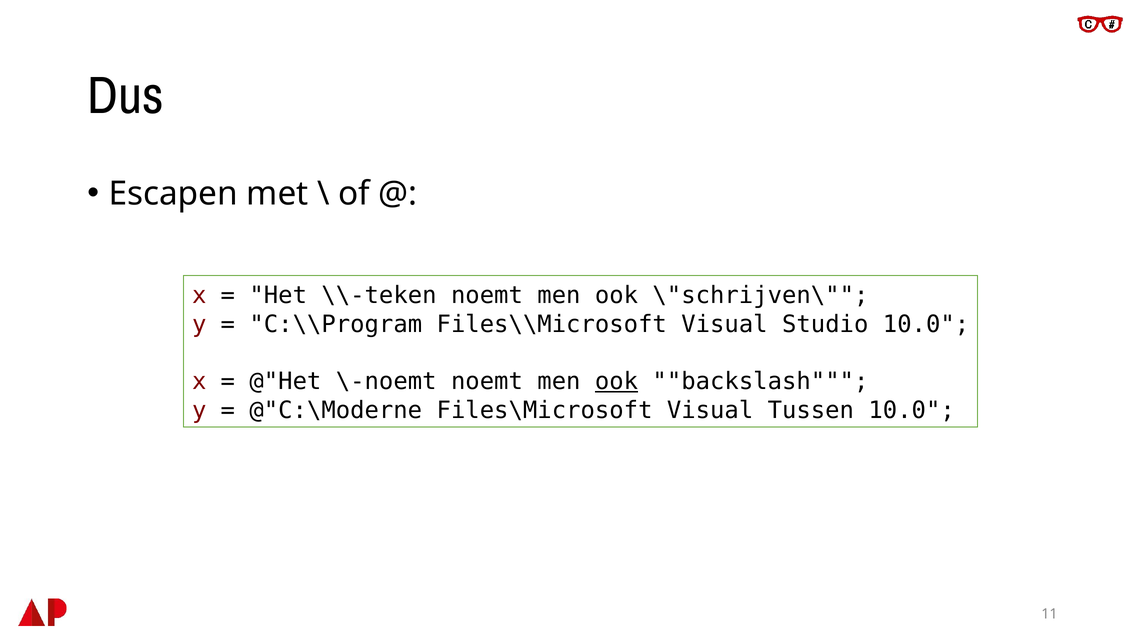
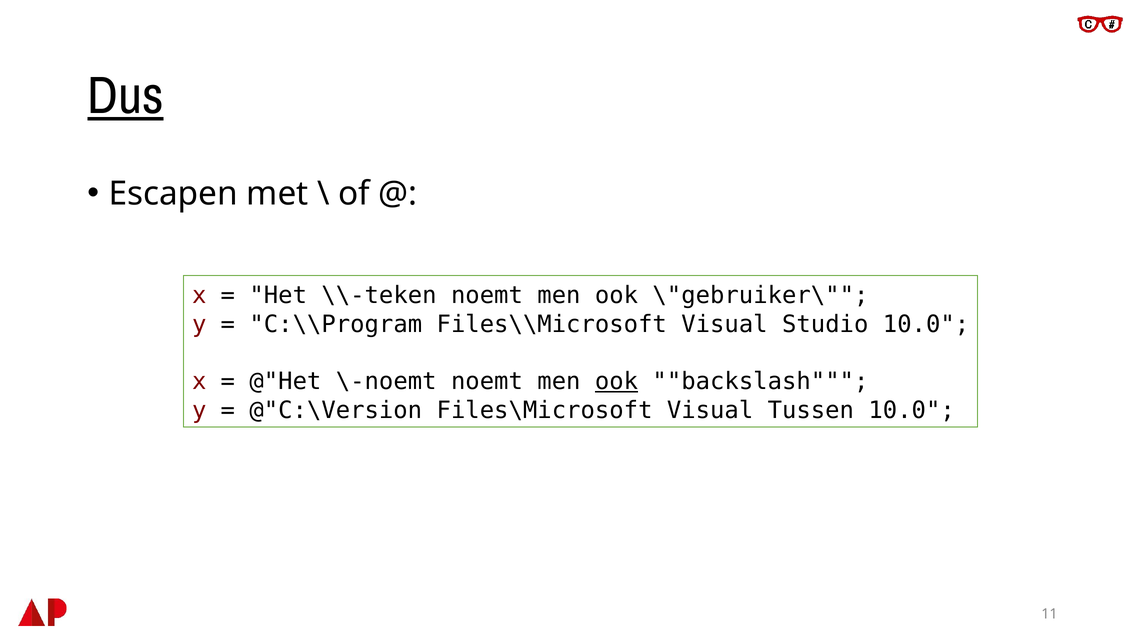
Dus underline: none -> present
\"schrijven\: \"schrijven\ -> \"gebruiker\
@"C:\Moderne: @"C:\Moderne -> @"C:\Version
